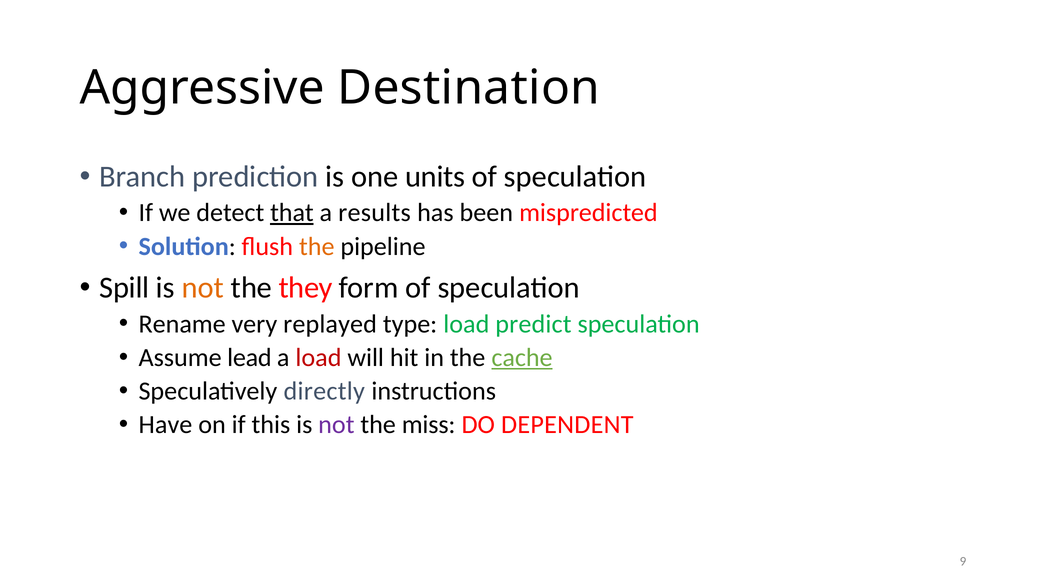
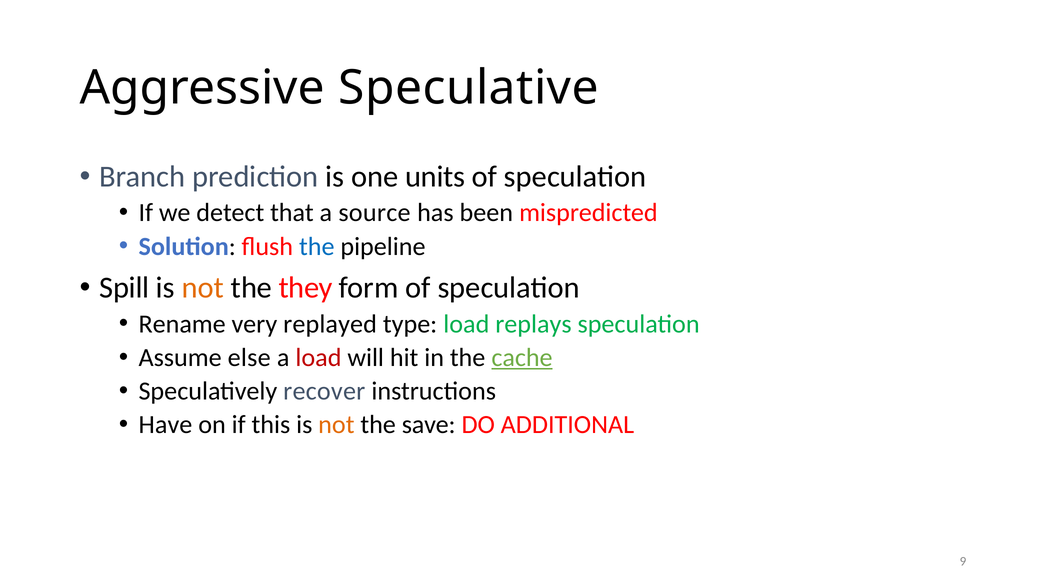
Destination: Destination -> Speculative
that underline: present -> none
results: results -> source
the at (317, 247) colour: orange -> blue
predict: predict -> replays
lead: lead -> else
directly: directly -> recover
not at (336, 425) colour: purple -> orange
miss: miss -> save
DEPENDENT: DEPENDENT -> ADDITIONAL
